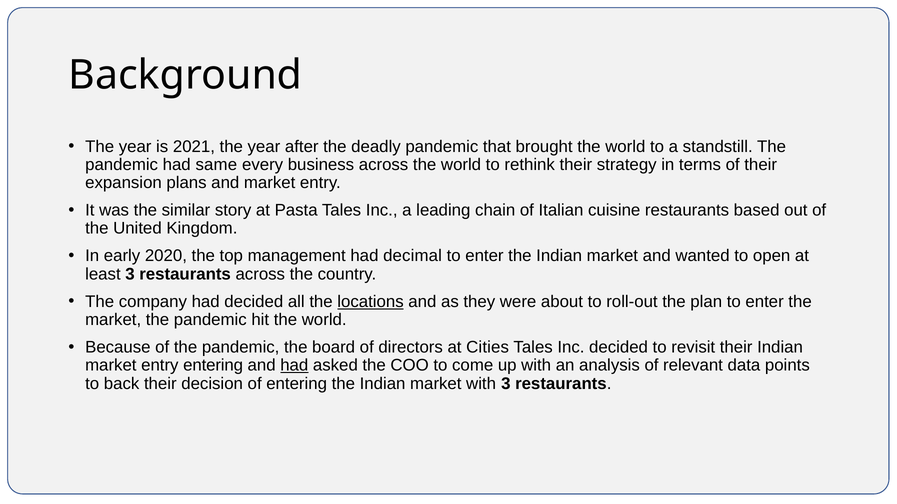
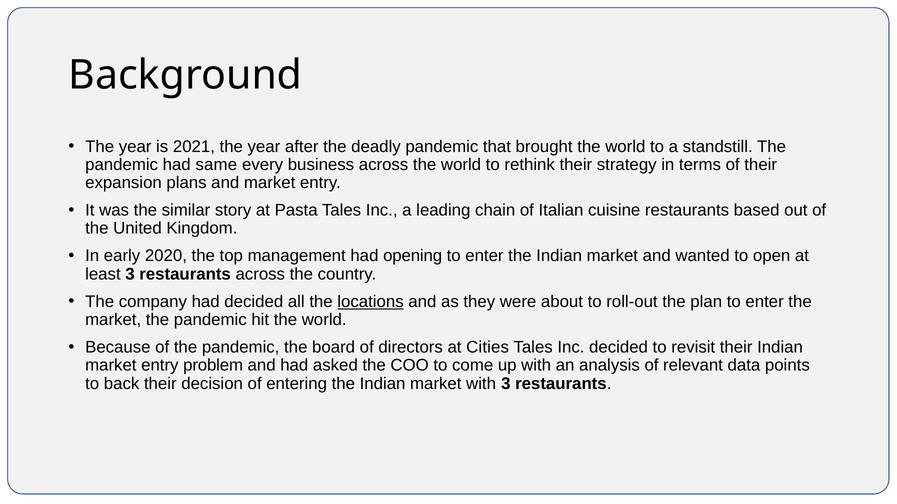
decimal: decimal -> opening
entry entering: entering -> problem
had at (294, 366) underline: present -> none
